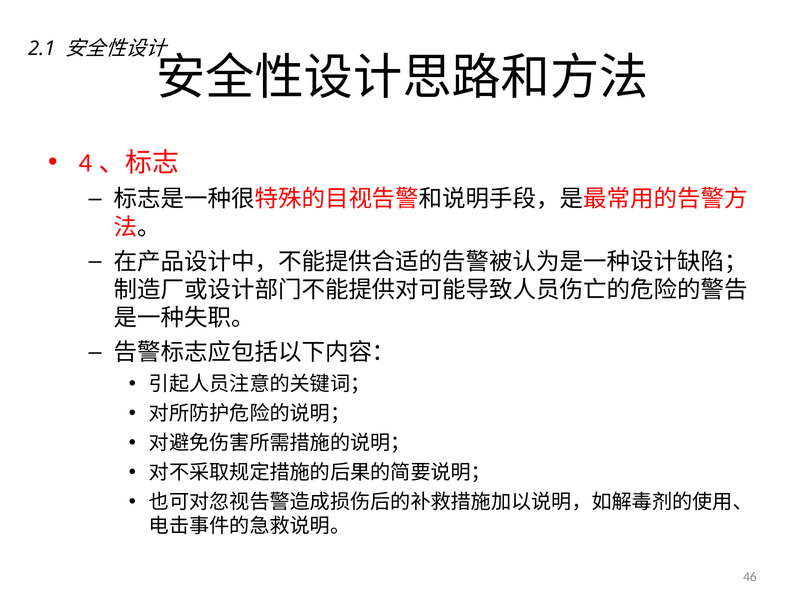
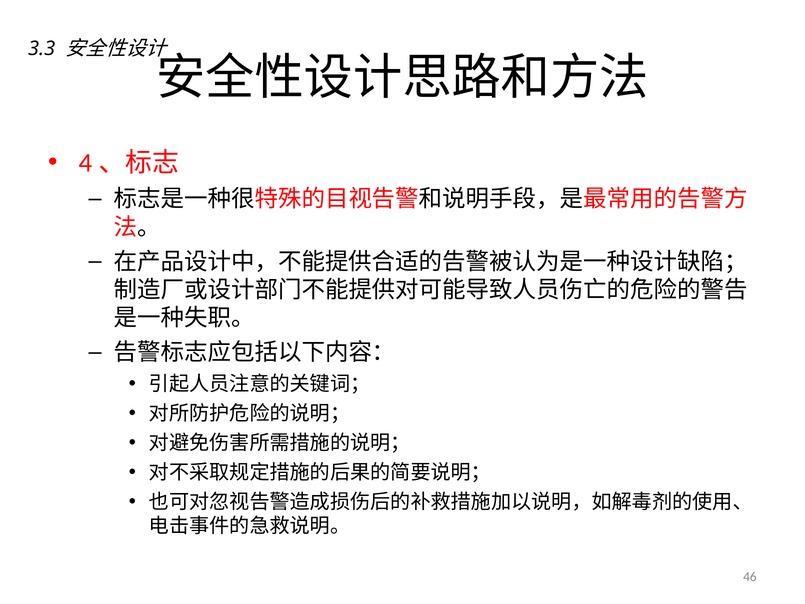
2.1: 2.1 -> 3.3
